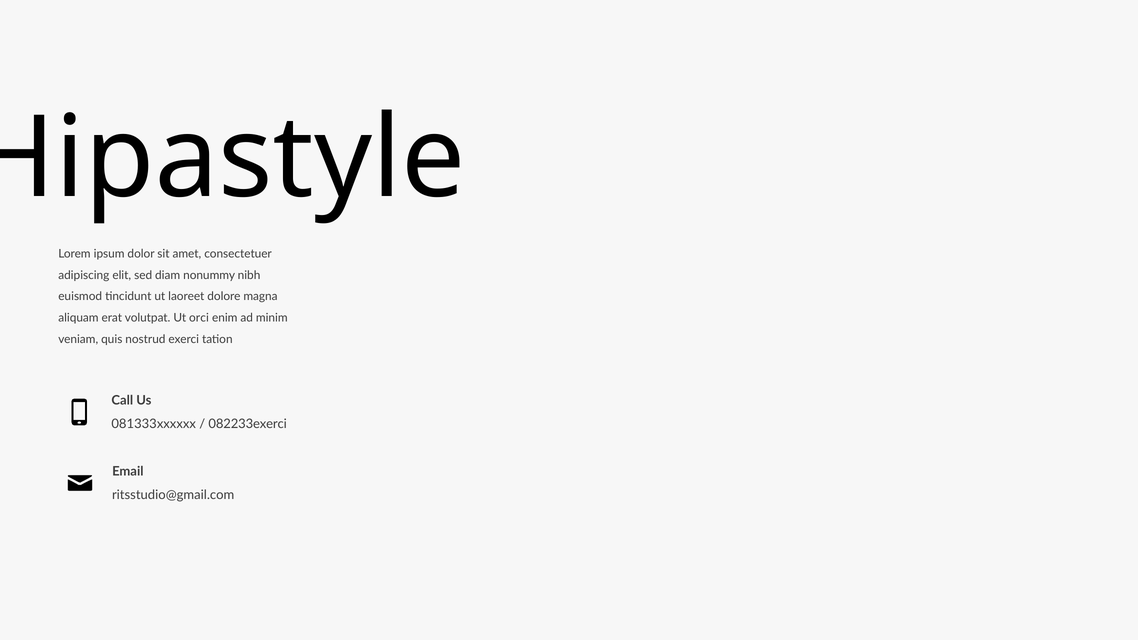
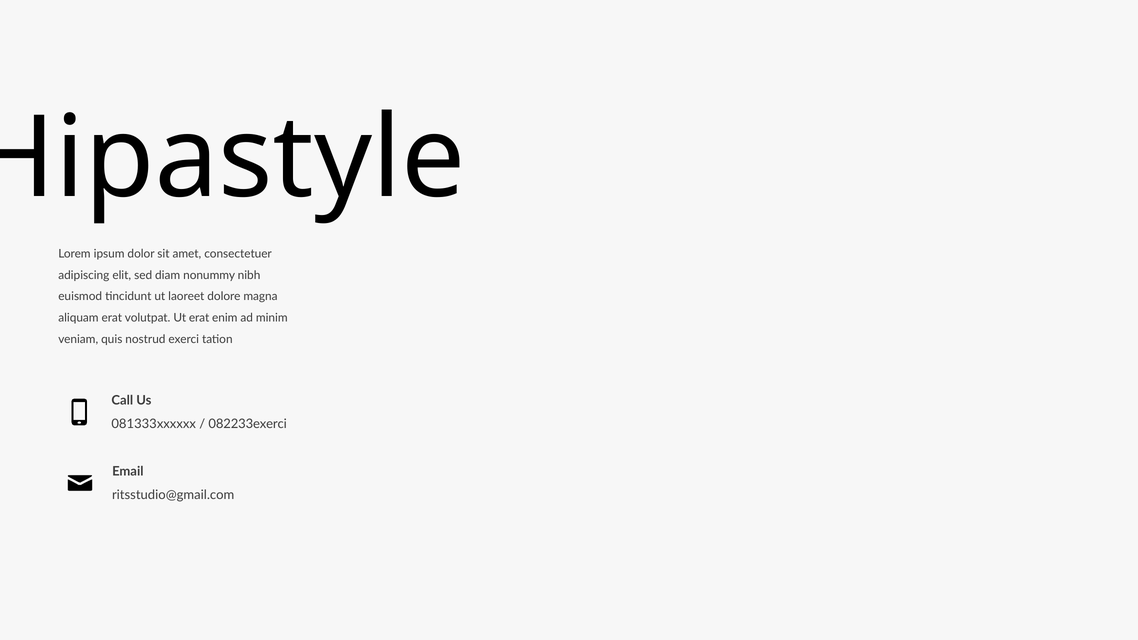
Ut orci: orci -> erat
